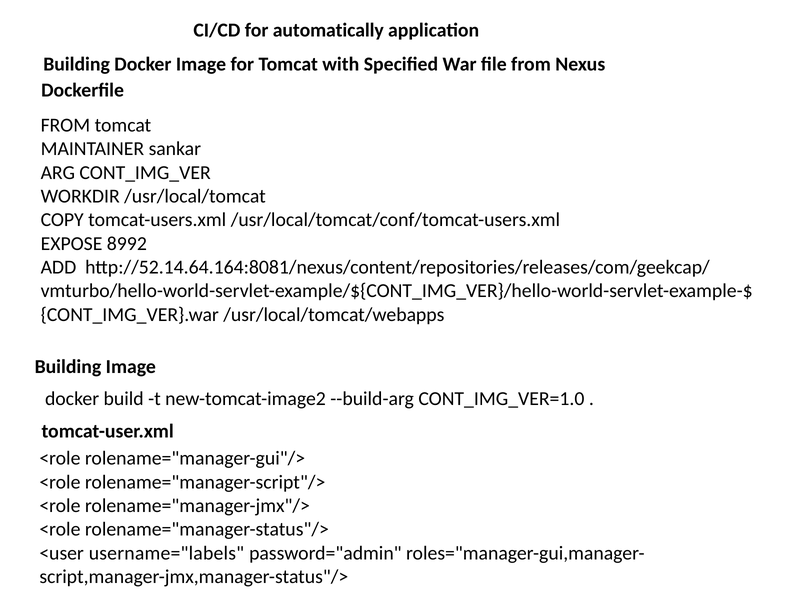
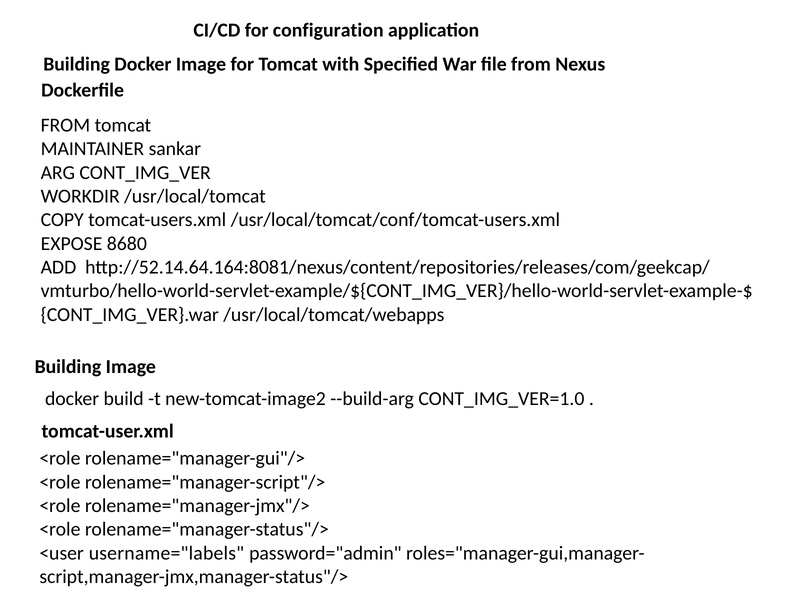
automatically: automatically -> configuration
8992: 8992 -> 8680
